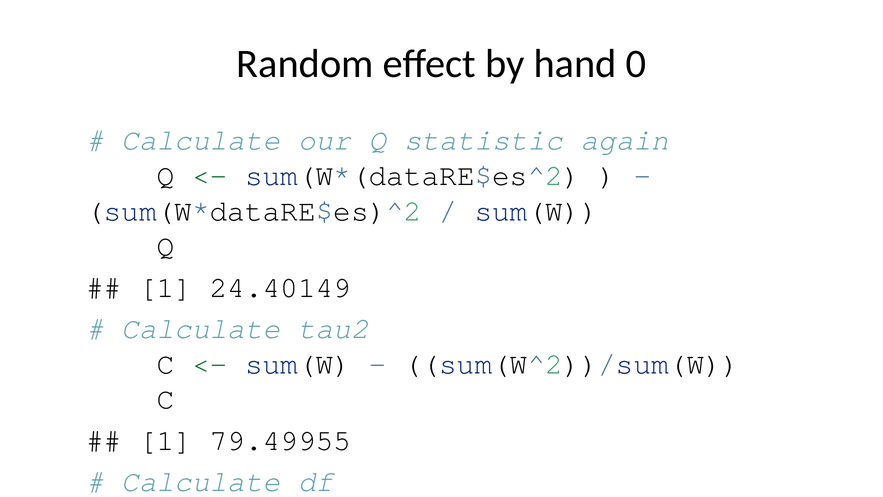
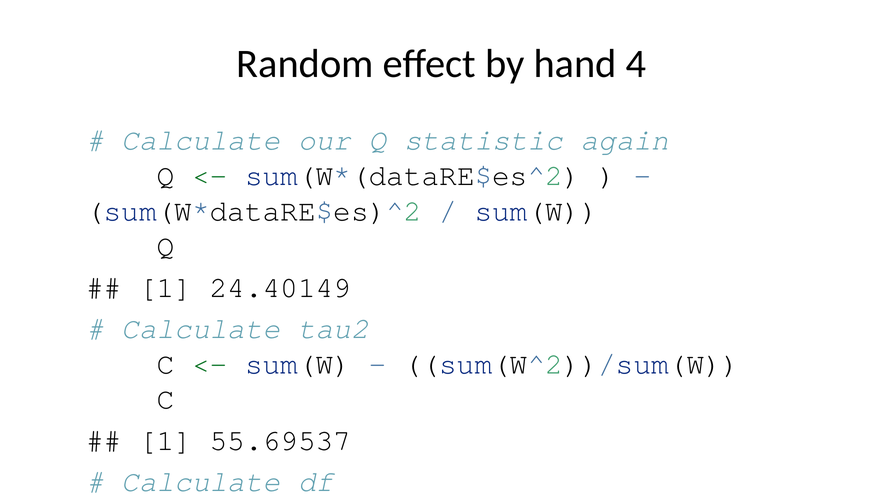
0: 0 -> 4
79.49955: 79.49955 -> 55.69537
